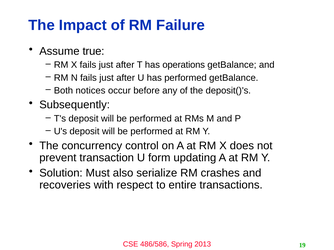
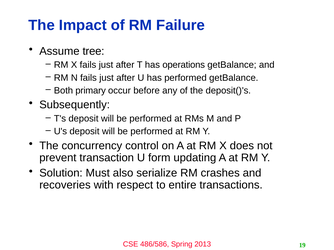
true: true -> tree
notices: notices -> primary
